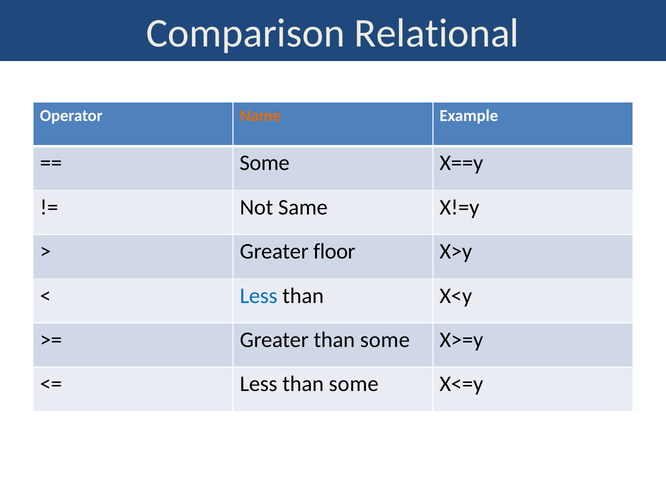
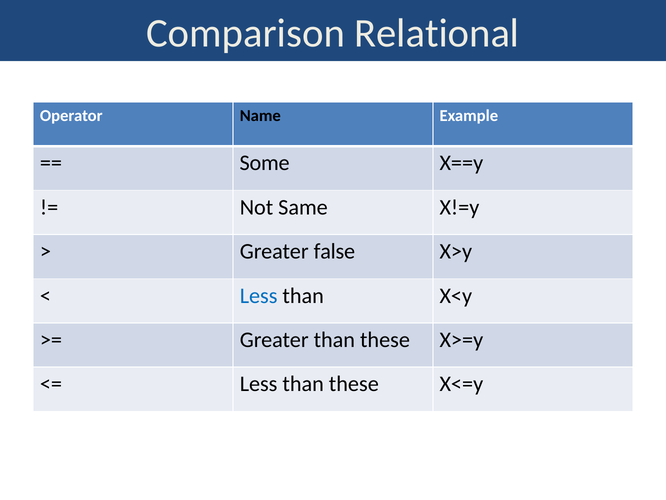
Name colour: orange -> black
floor: floor -> false
Greater than some: some -> these
Less than some: some -> these
